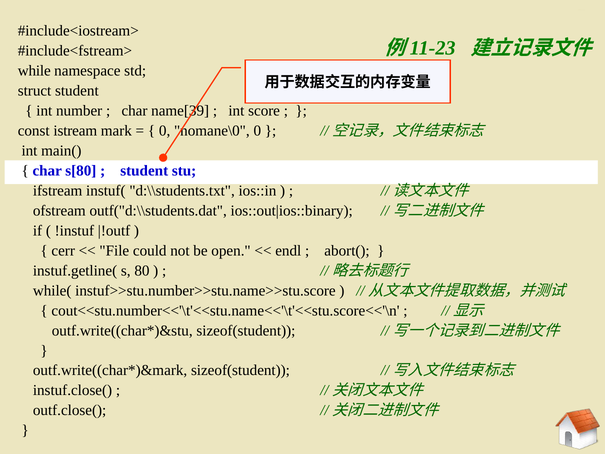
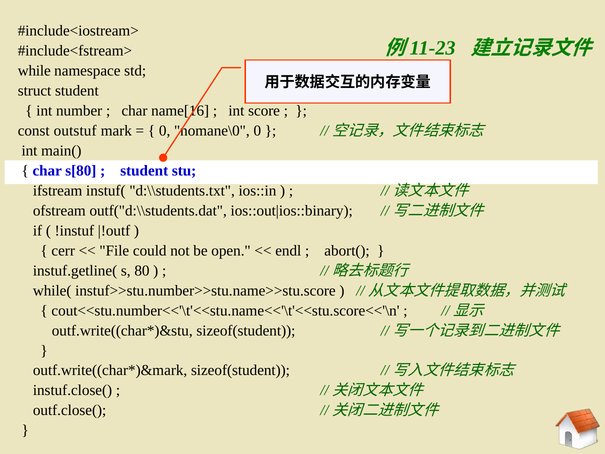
name[39: name[39 -> name[16
istream: istream -> outstuf
